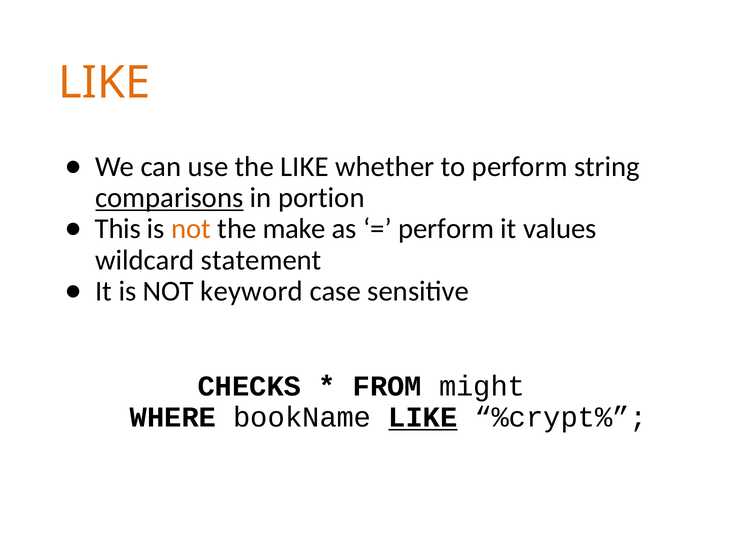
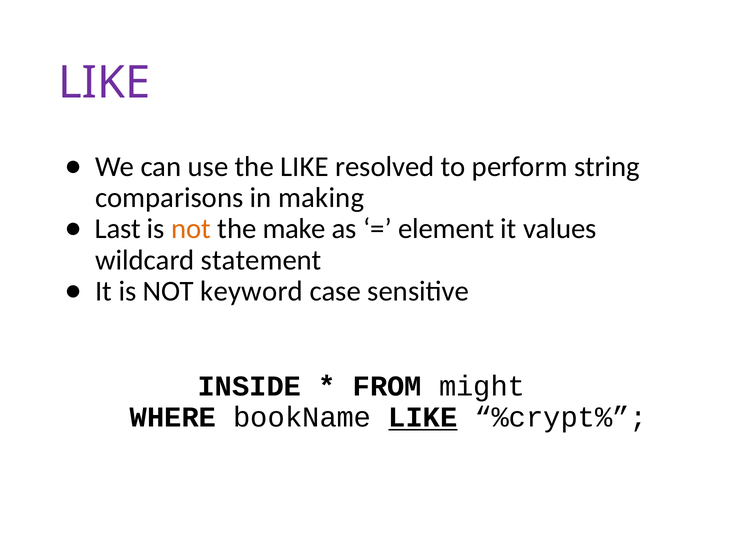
LIKE at (104, 83) colour: orange -> purple
whether: whether -> resolved
comparisons underline: present -> none
portion: portion -> making
This: This -> Last
perform at (446, 229): perform -> element
CHECKS: CHECKS -> INSIDE
